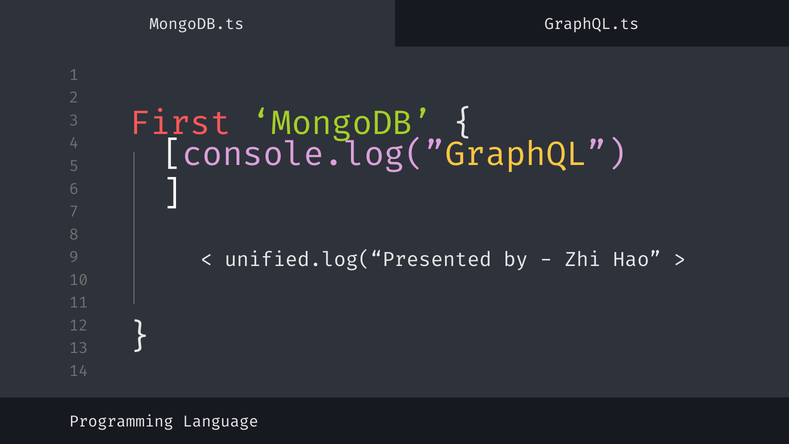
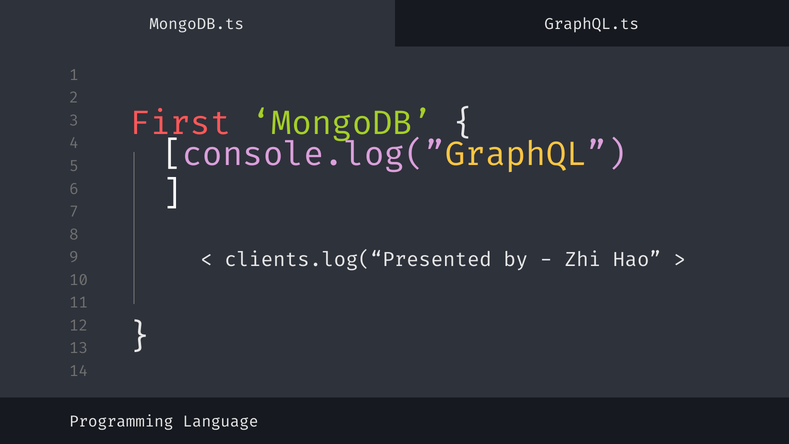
unified.log(“Presented: unified.log(“Presented -> clients.log(“Presented
